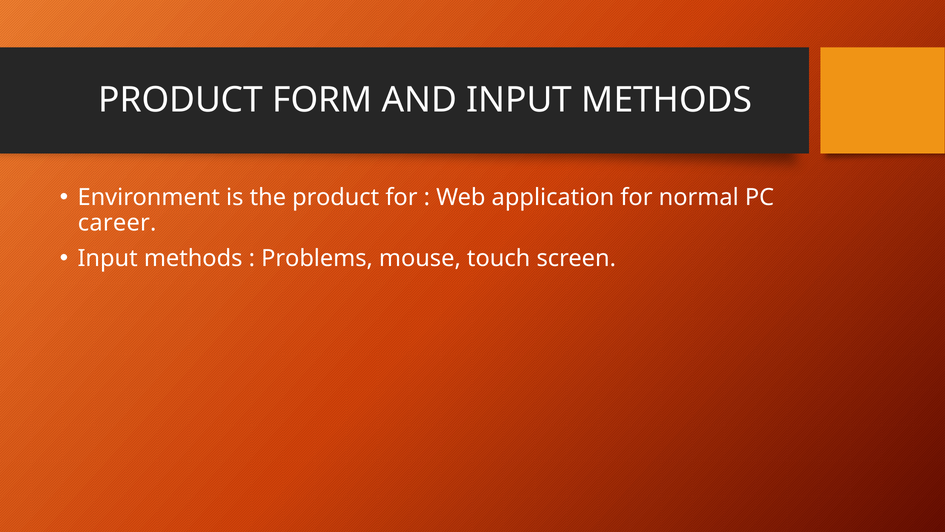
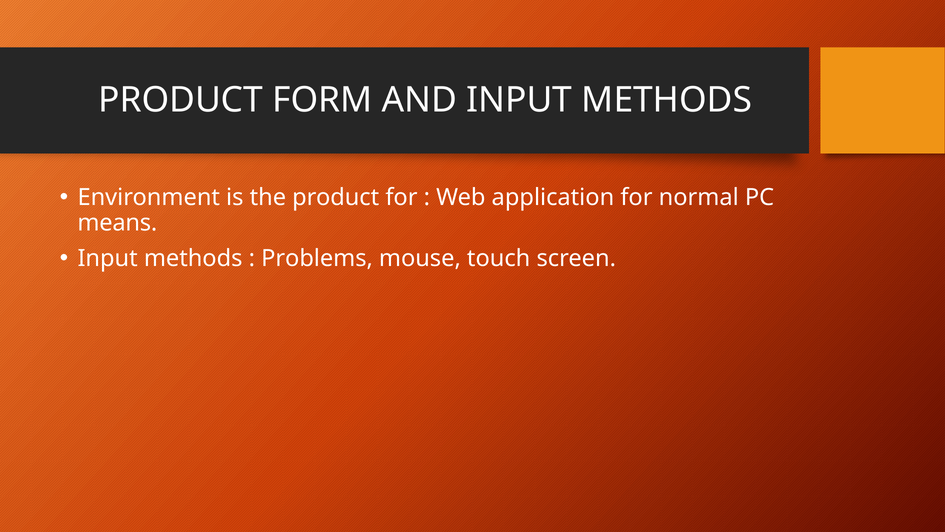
career: career -> means
